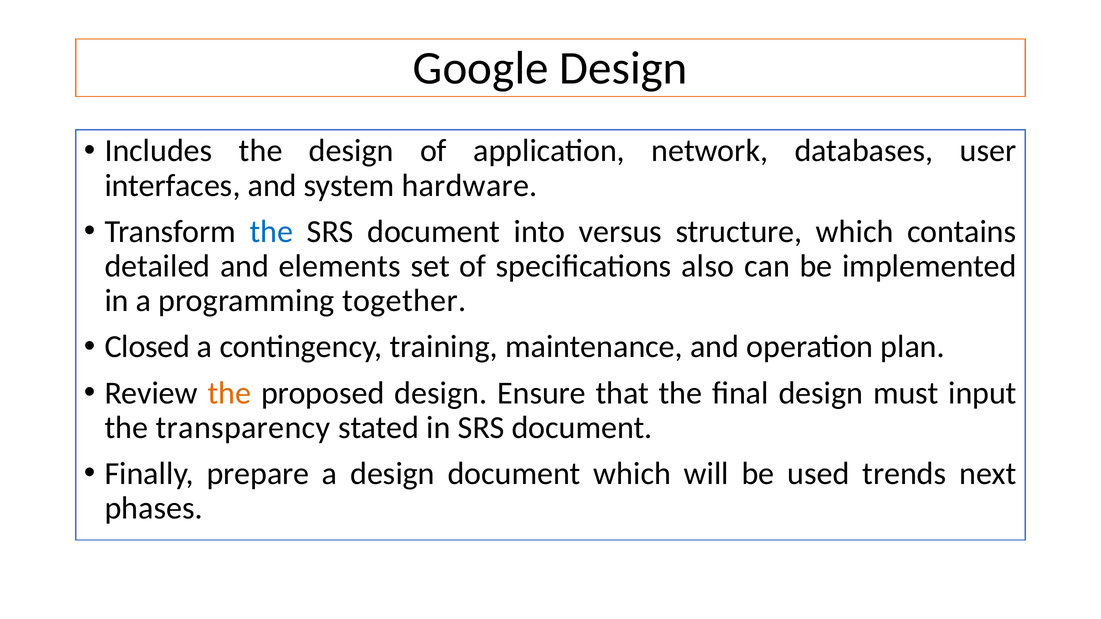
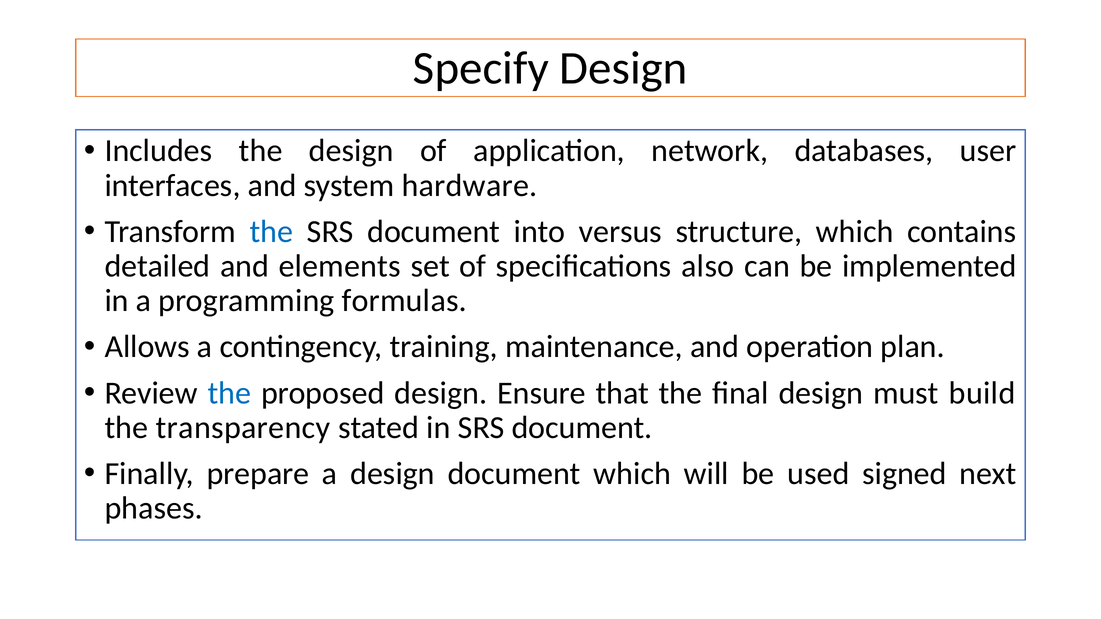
Google: Google -> Specify
together: together -> formulas
Closed: Closed -> Allows
the at (229, 393) colour: orange -> blue
input: input -> build
trends: trends -> signed
